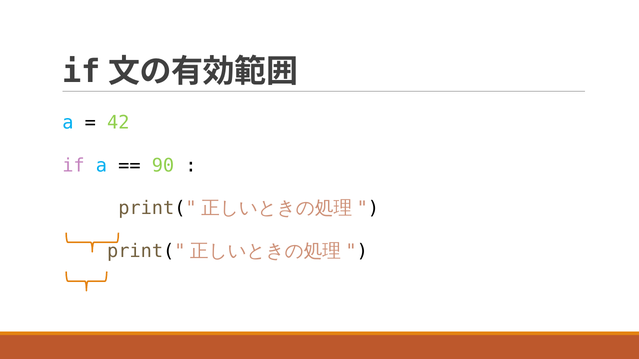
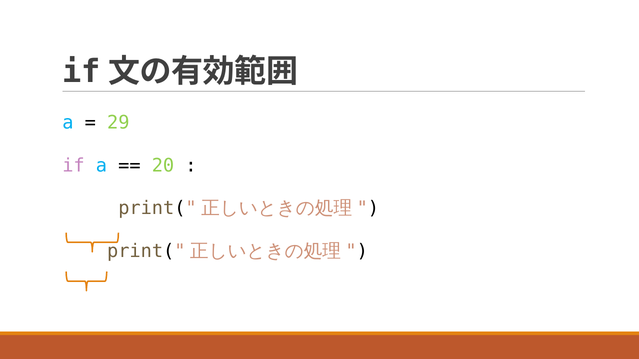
42: 42 -> 29
90: 90 -> 20
